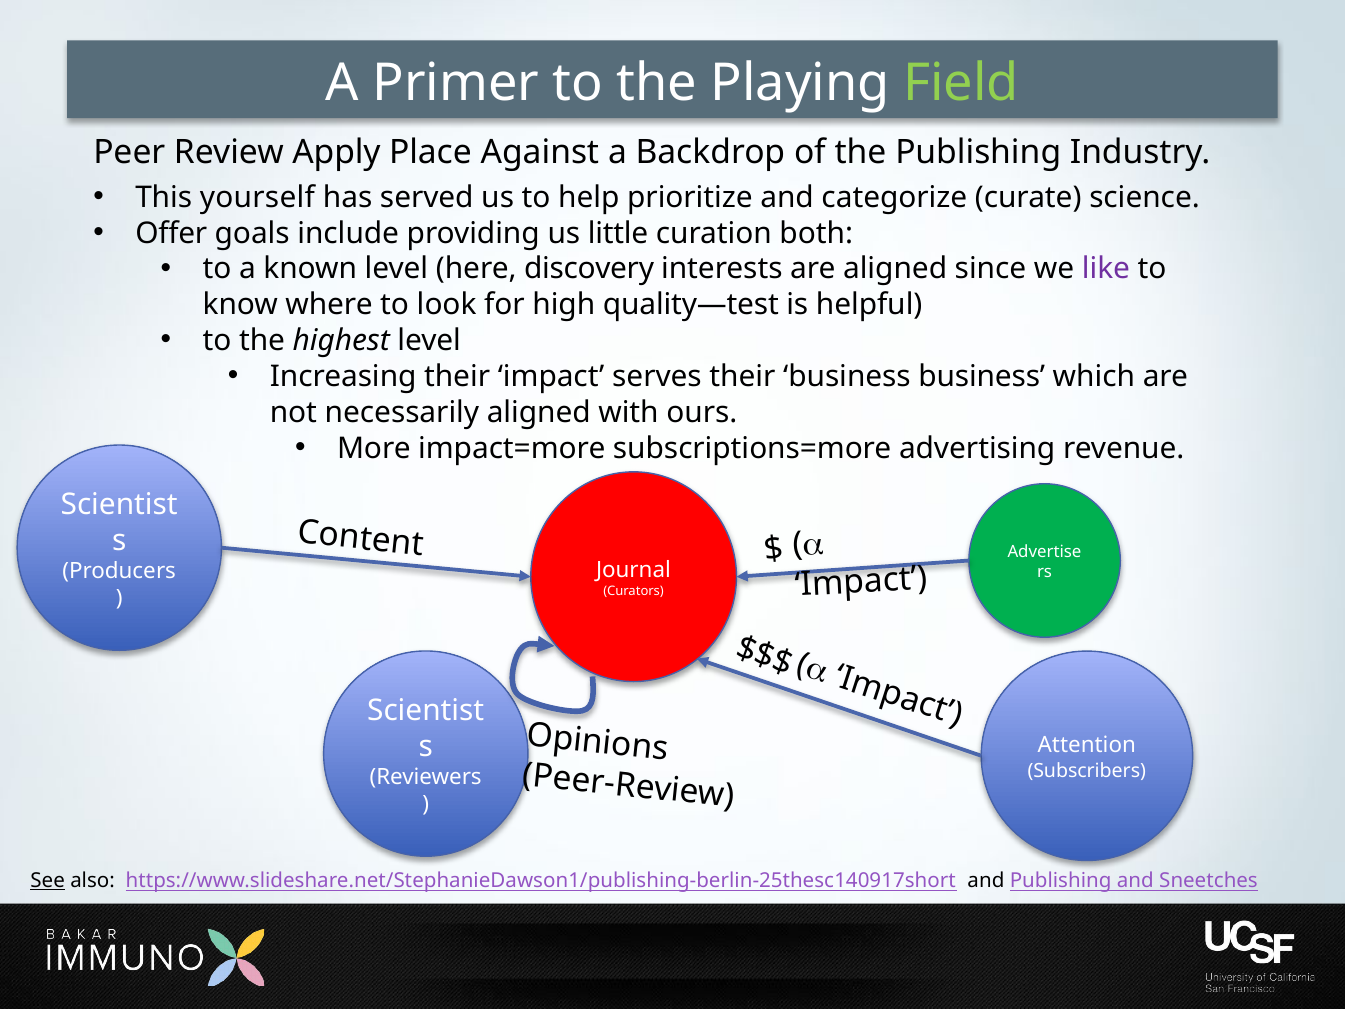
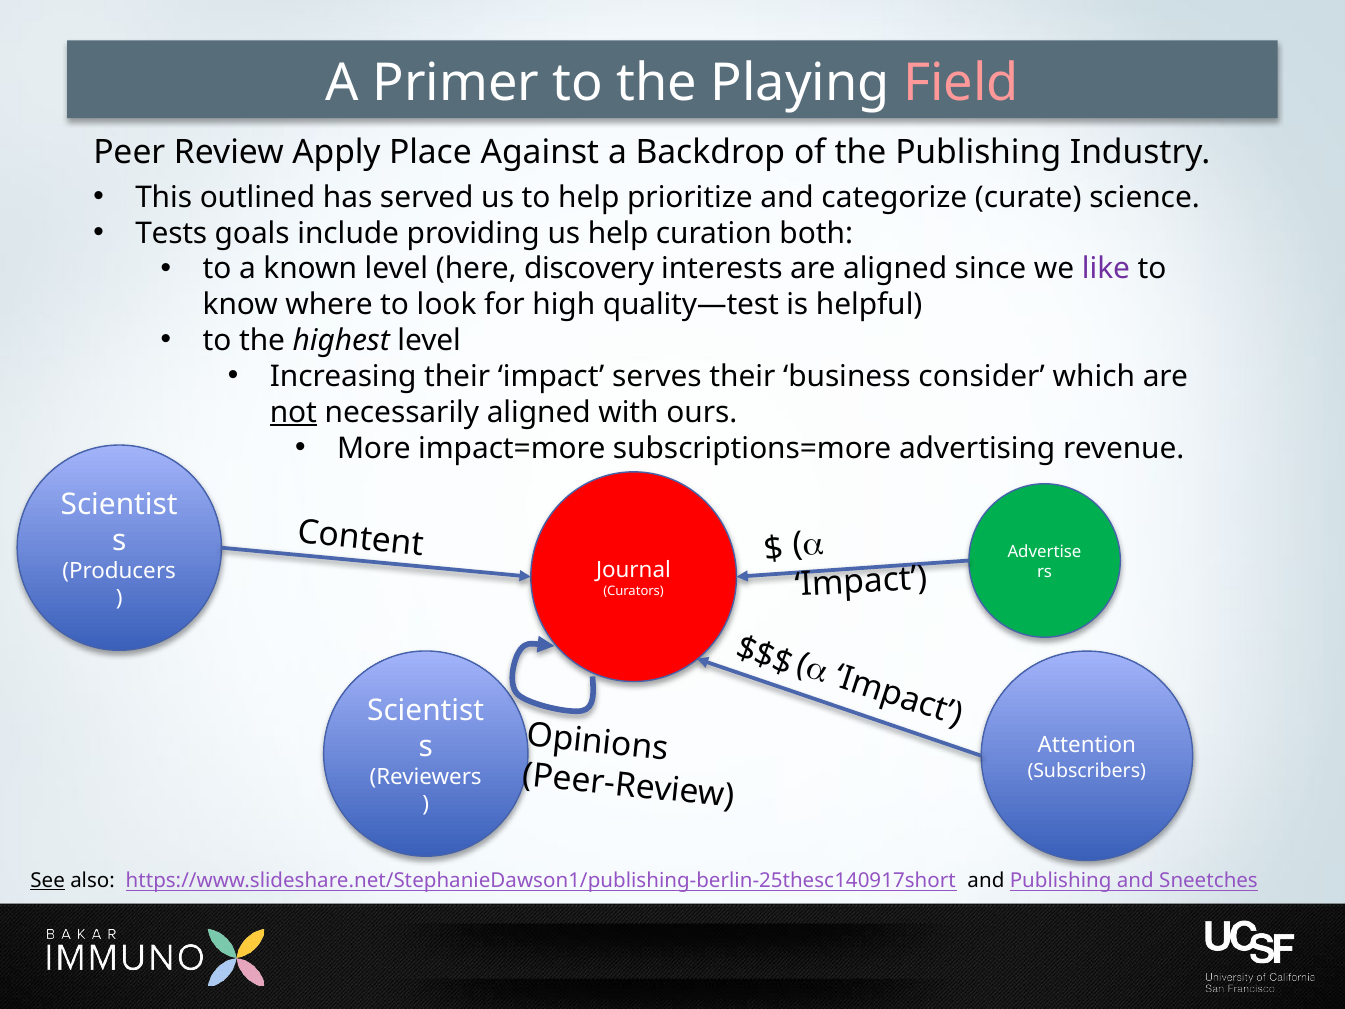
Field colour: light green -> pink
yourself: yourself -> outlined
Offer: Offer -> Tests
us little: little -> help
business business: business -> consider
not underline: none -> present
